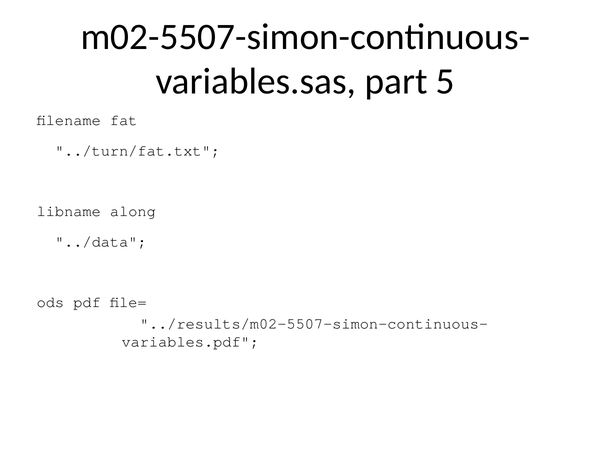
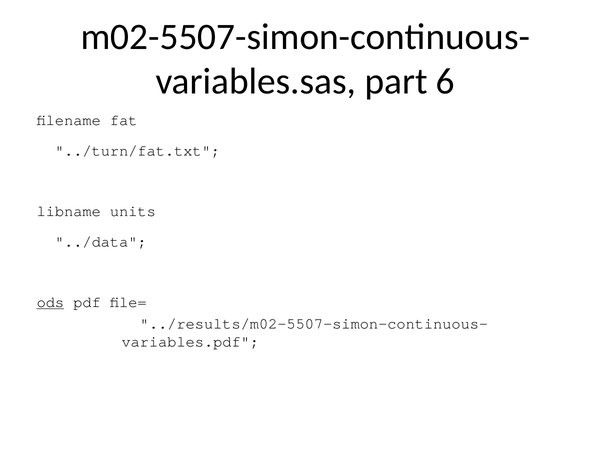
5: 5 -> 6
along: along -> units
ods underline: none -> present
